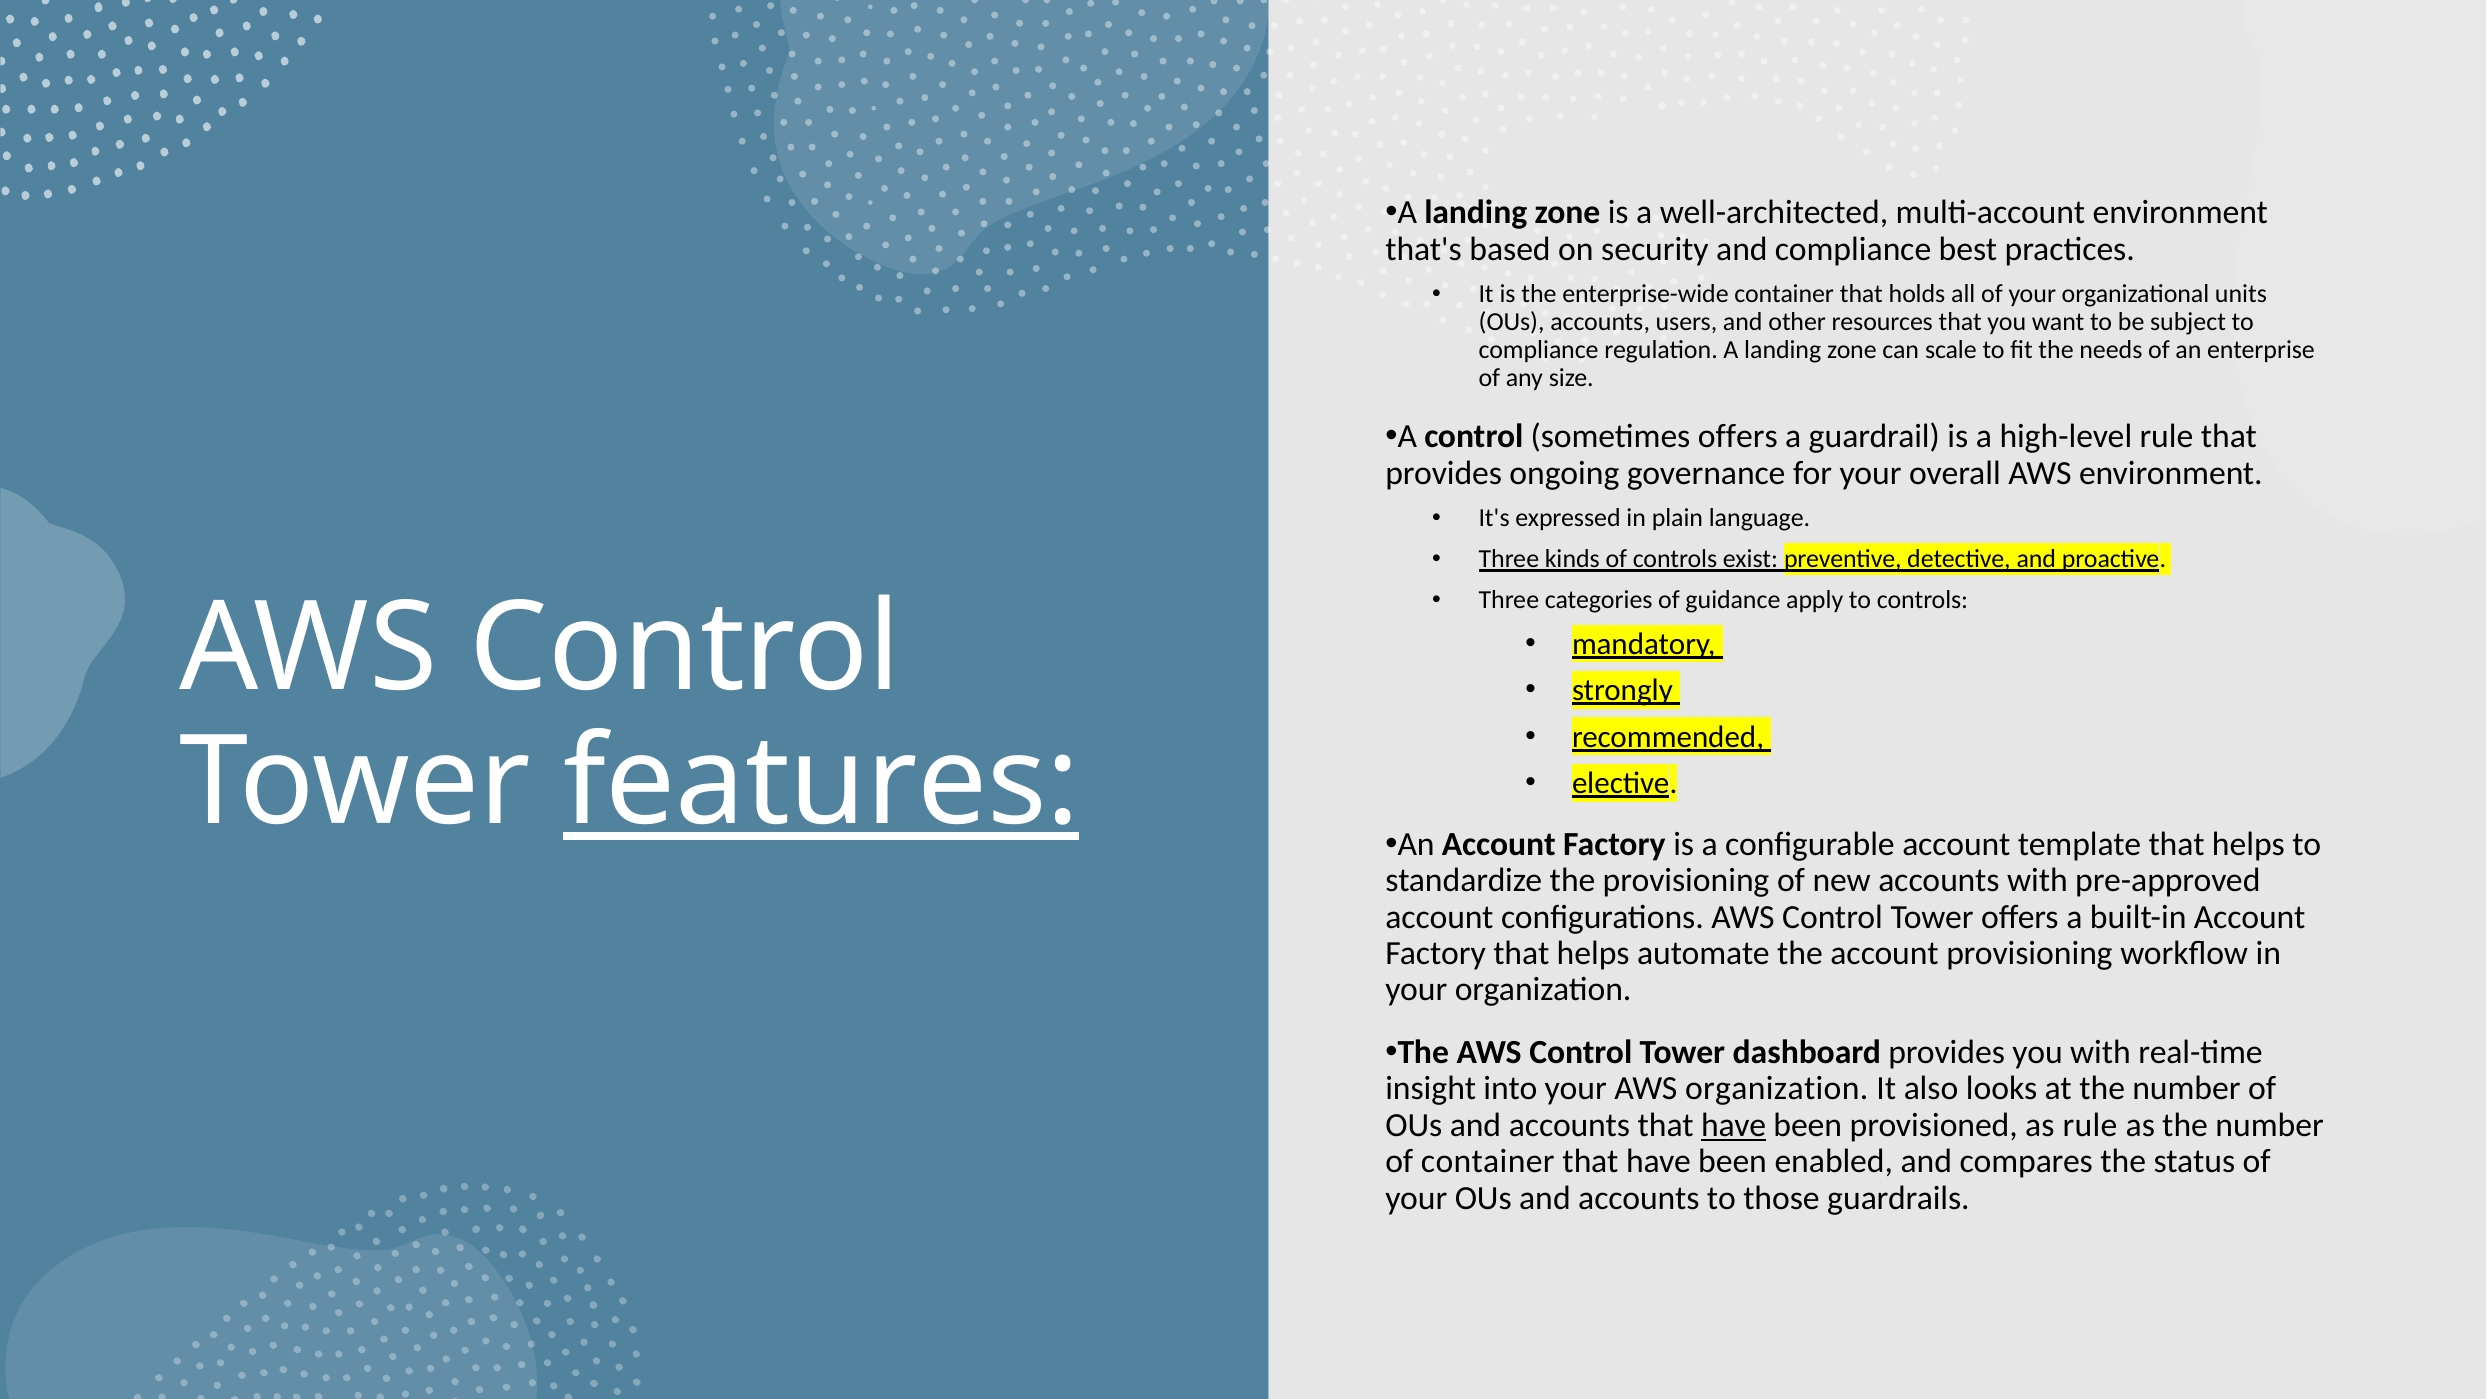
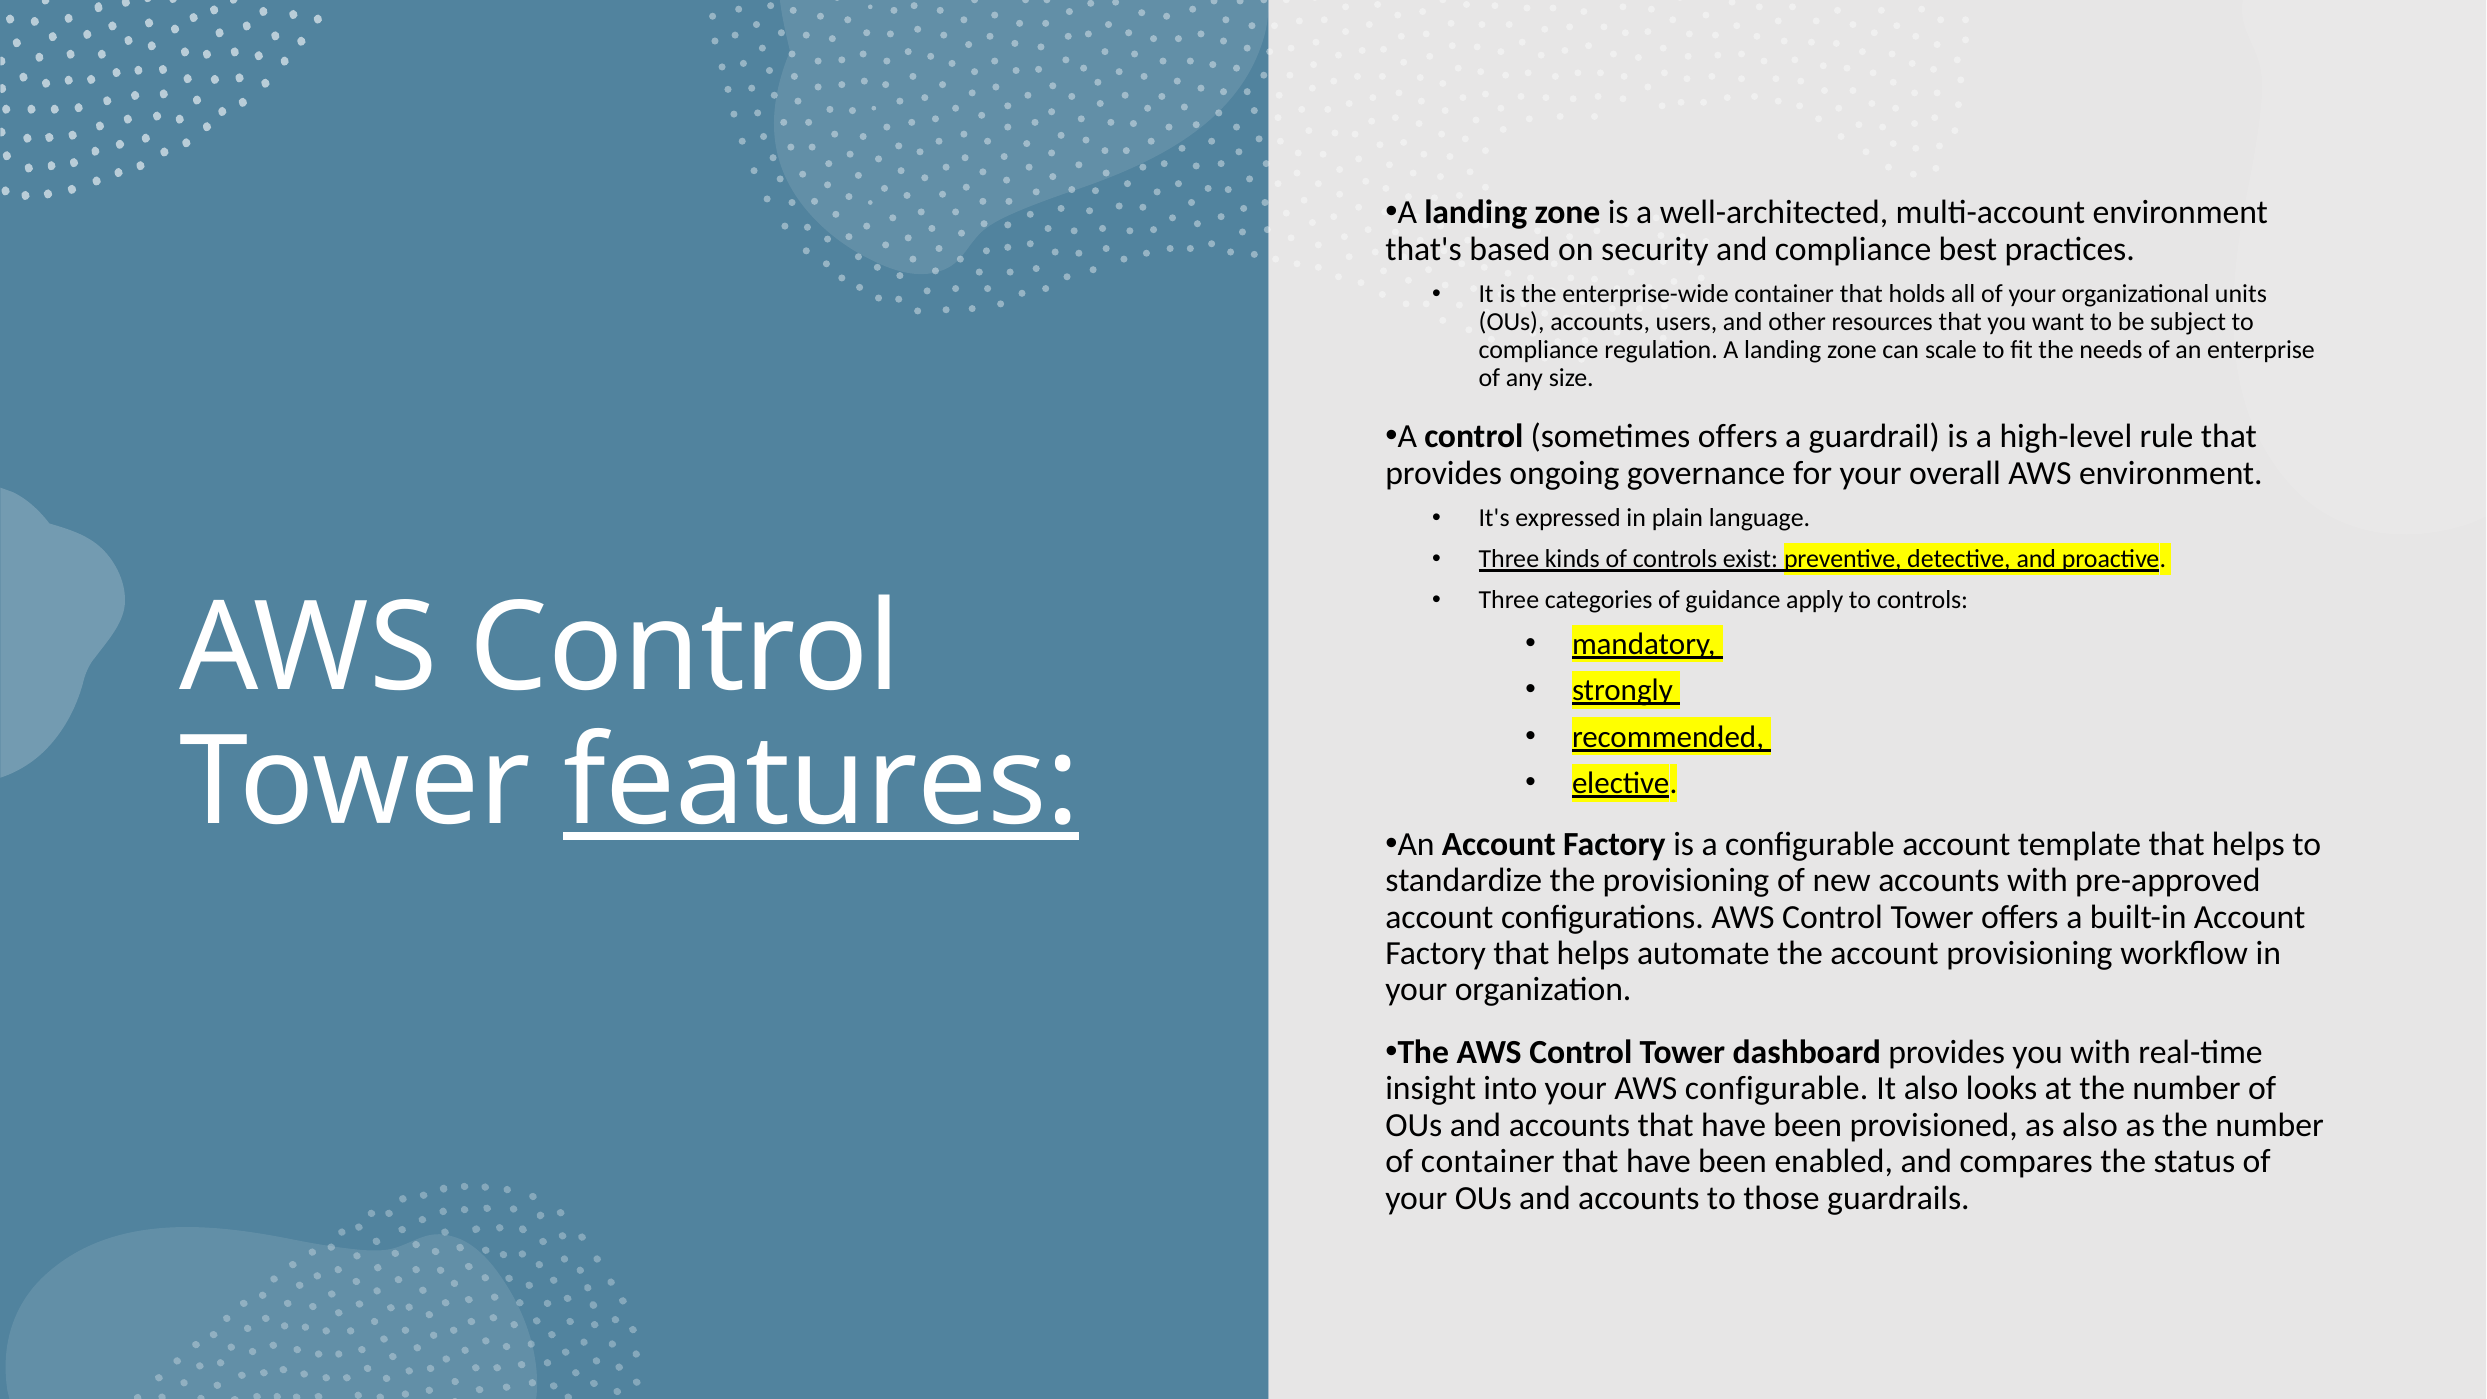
AWS organization: organization -> configurable
have at (1734, 1125) underline: present -> none
as rule: rule -> also
